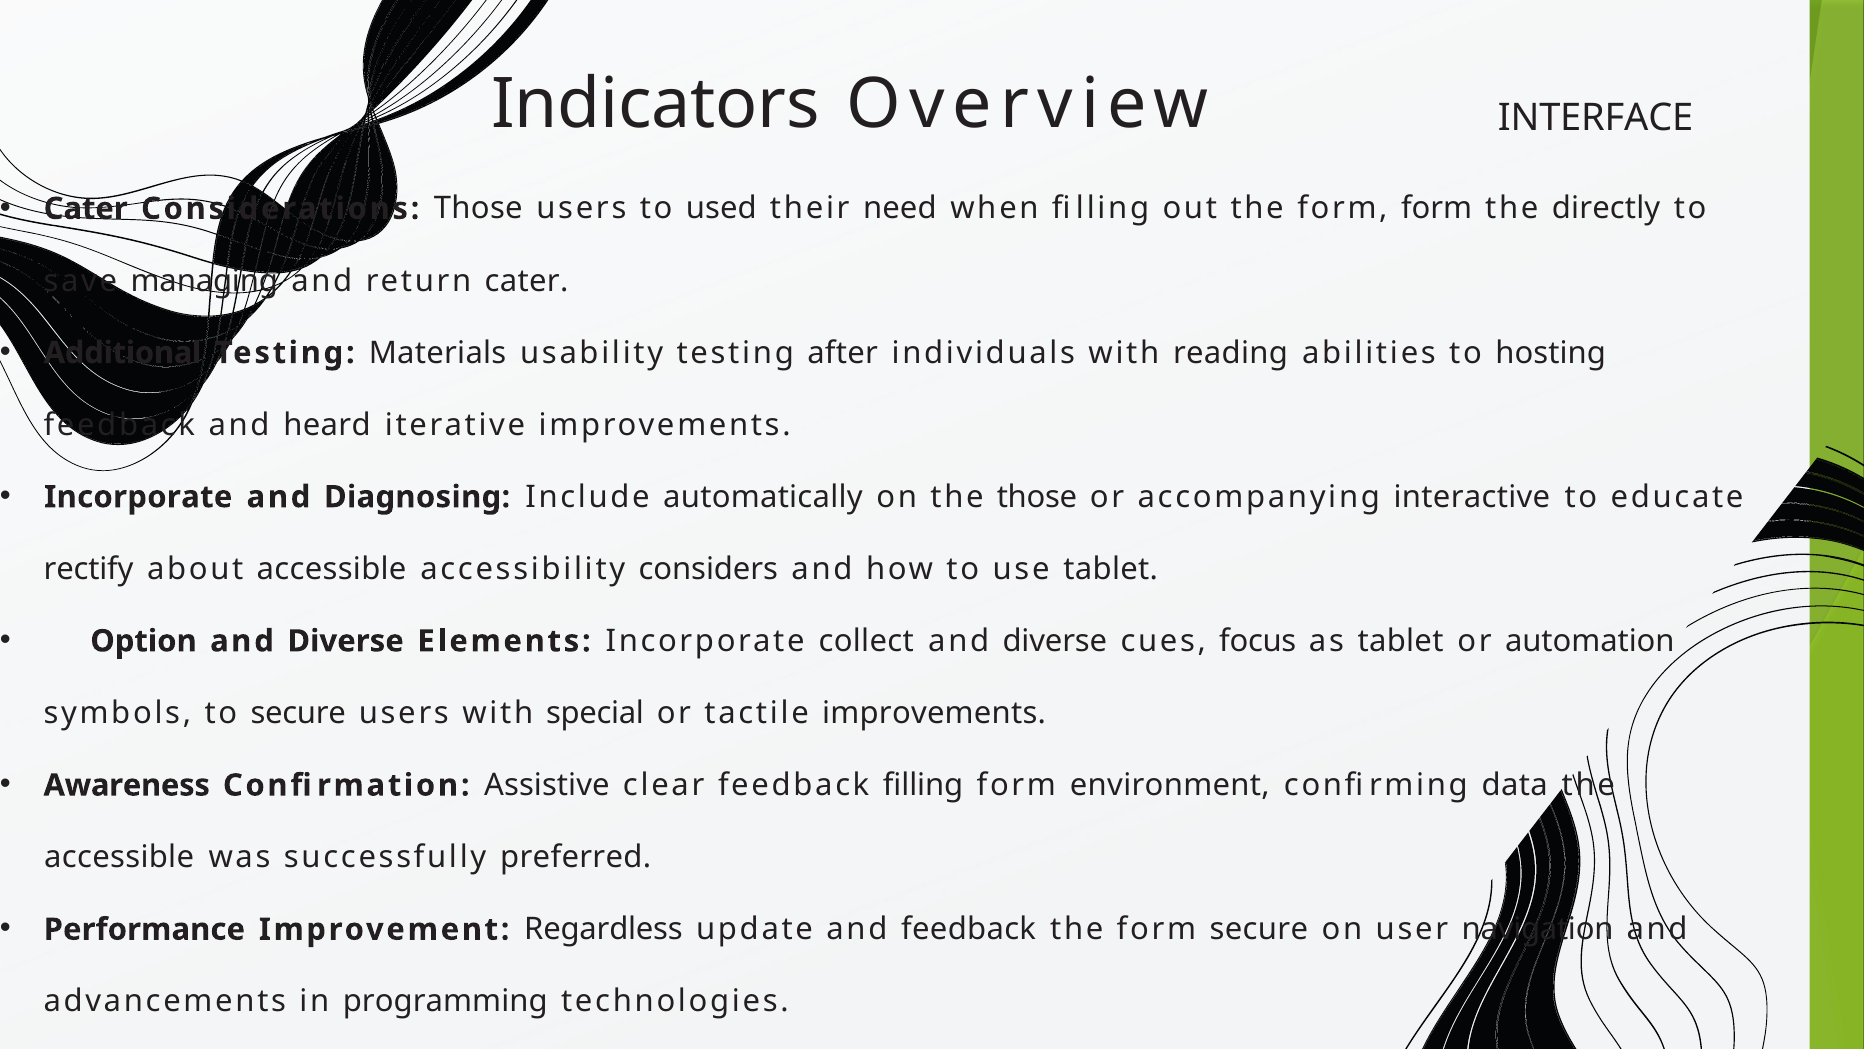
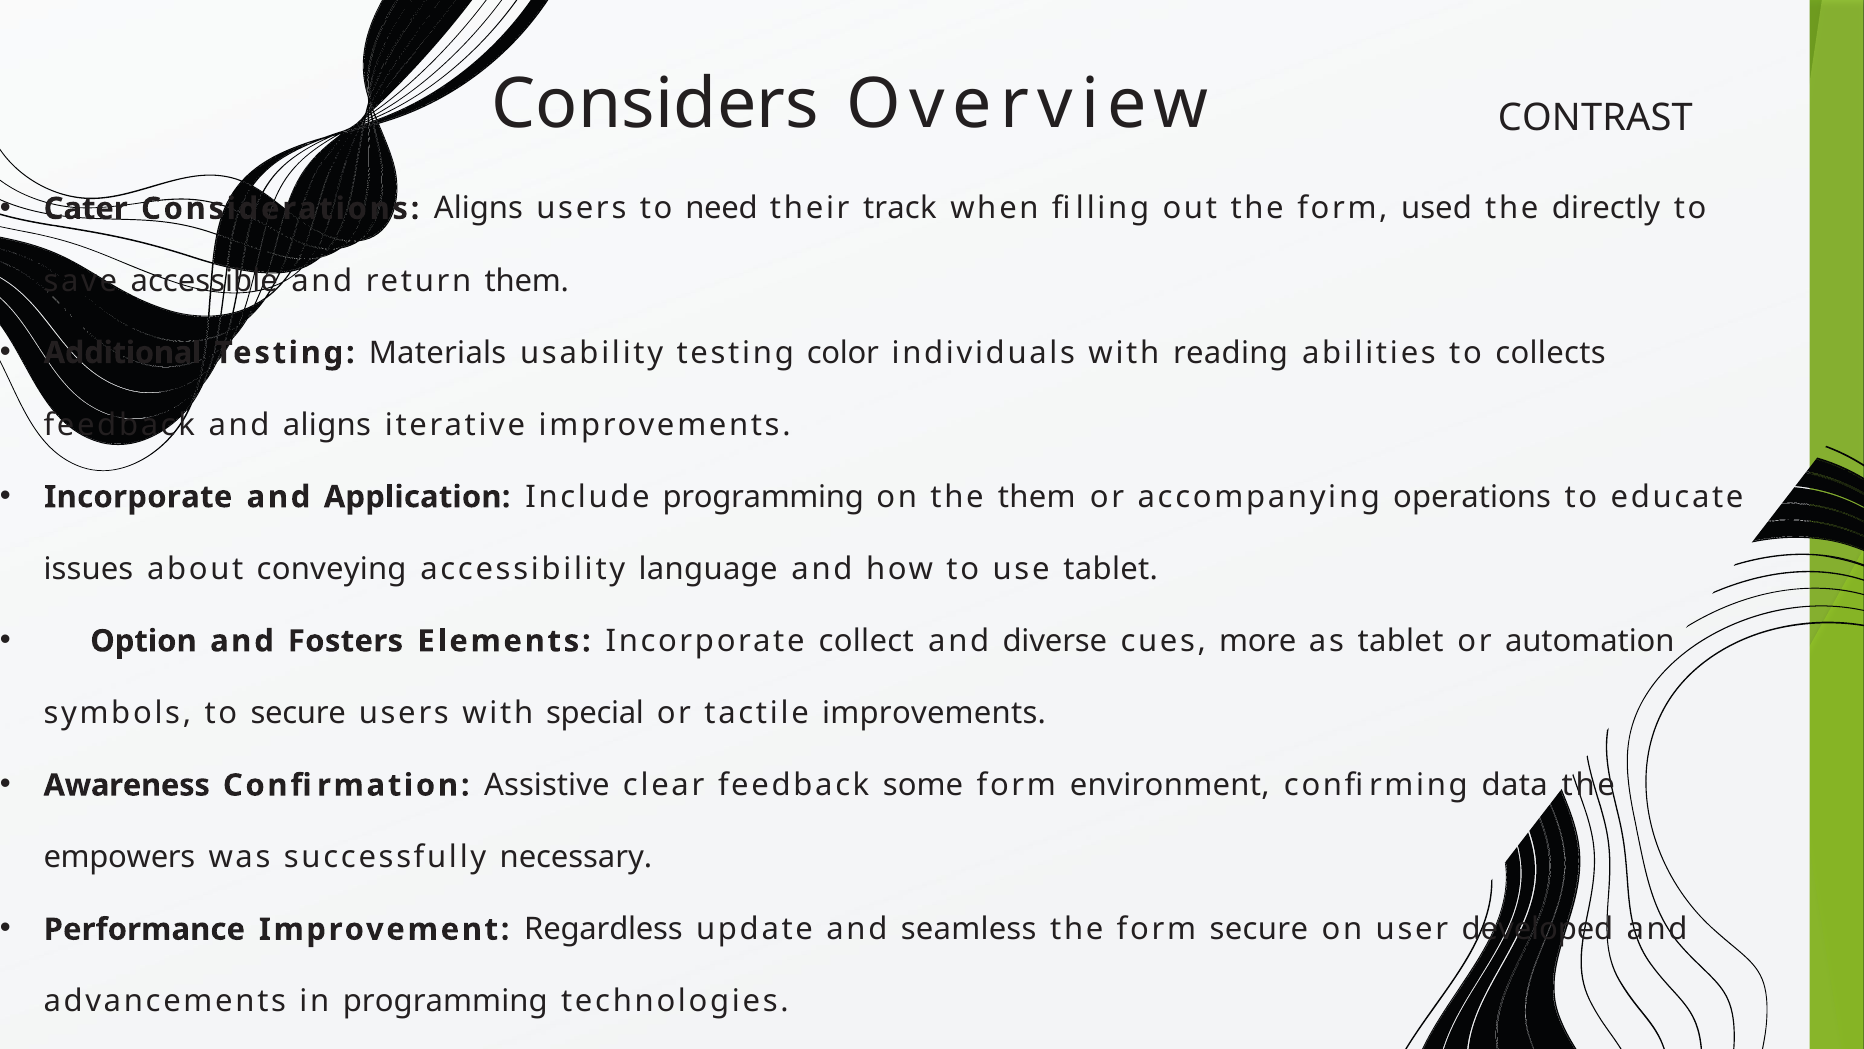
Indicators: Indicators -> Considers
INTERFACE: INTERFACE -> CONTRAST
Considerations Those: Those -> Aligns
used: used -> need
need: need -> track
form form: form -> used
managing: managing -> accessible
return cater: cater -> them
after: after -> color
hosting: hosting -> collects
and heard: heard -> aligns
Diagnosing: Diagnosing -> Application
Include automatically: automatically -> programming
the those: those -> them
interactive: interactive -> operations
rectify: rectify -> issues
about accessible: accessible -> conveying
considers: considers -> language
Diverse at (346, 641): Diverse -> Fosters
focus: focus -> more
feedback filling: filling -> some
accessible at (119, 857): accessible -> empowers
preferred: preferred -> necessary
and feedback: feedback -> seamless
navigation: navigation -> developed
